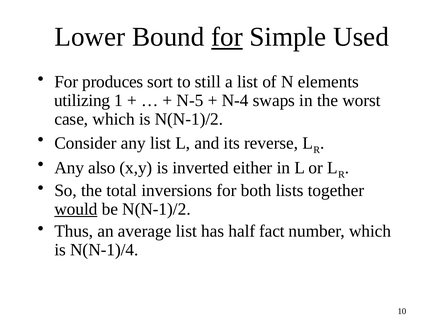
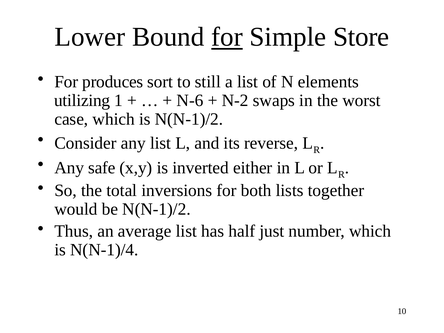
Used: Used -> Store
N-5: N-5 -> N-6
N-4: N-4 -> N-2
also: also -> safe
would underline: present -> none
fact: fact -> just
